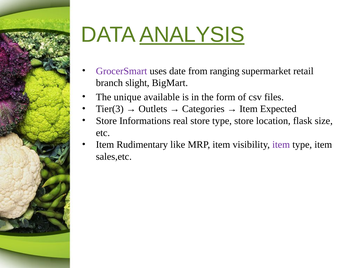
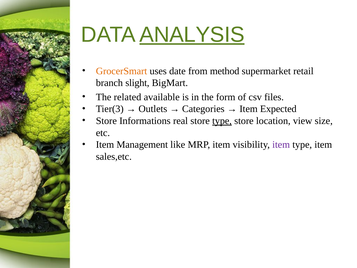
GrocerSmart colour: purple -> orange
ranging: ranging -> method
unique: unique -> related
type at (222, 121) underline: none -> present
flask: flask -> view
Rudimentary: Rudimentary -> Management
